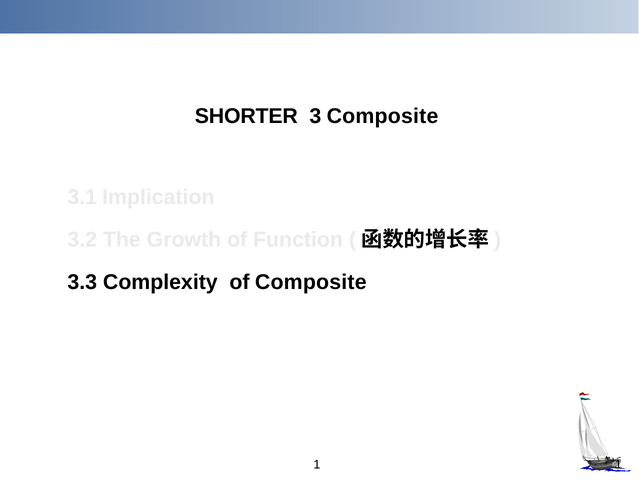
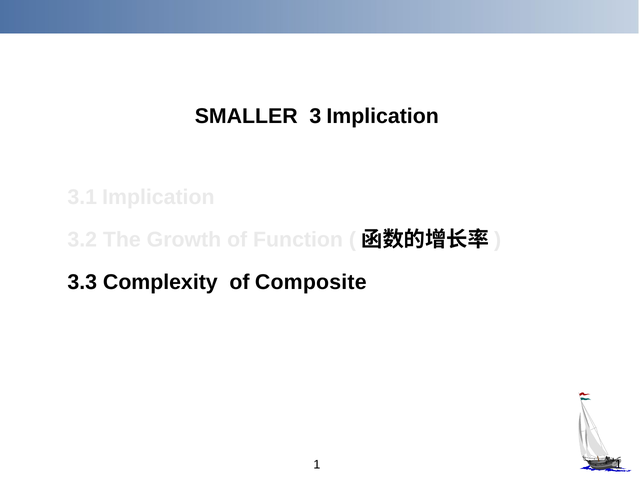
SHORTER: SHORTER -> SMALLER
3 Composite: Composite -> Implication
